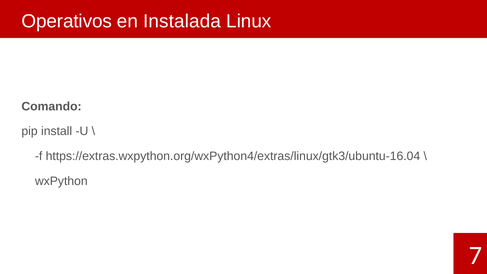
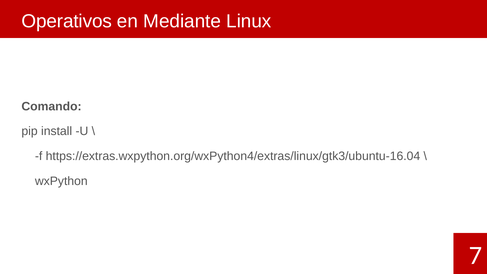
Instalada: Instalada -> Mediante
